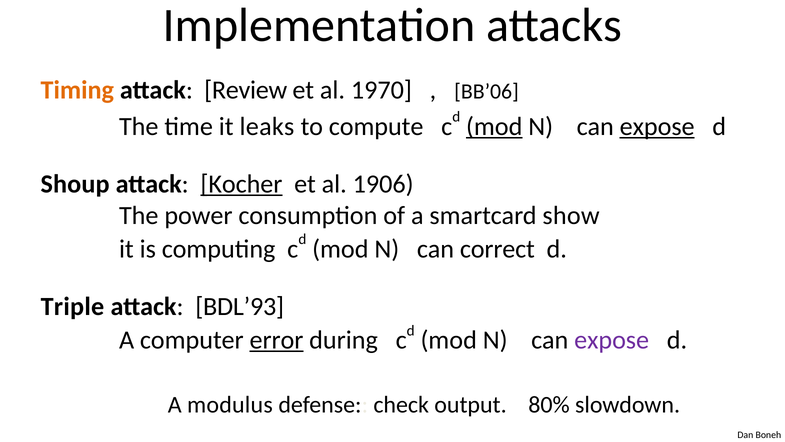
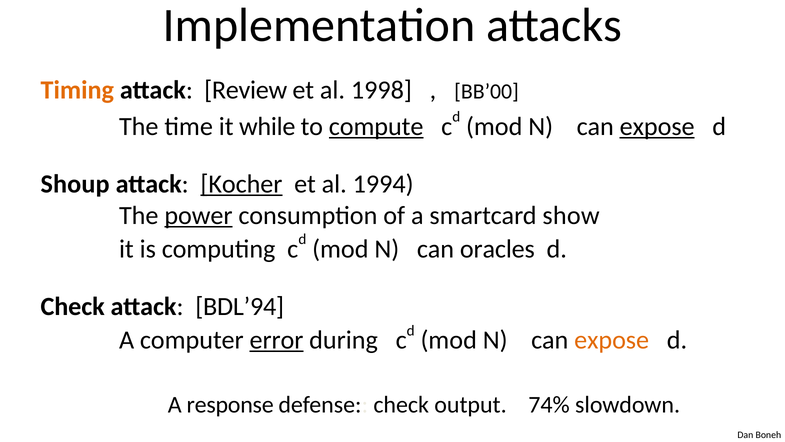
1970: 1970 -> 1998
BB’06: BB’06 -> BB’00
leaks: leaks -> while
compute underline: none -> present
mod at (494, 126) underline: present -> none
1906: 1906 -> 1994
power underline: none -> present
correct: correct -> oracles
Triple at (72, 306): Triple -> Check
BDL’93: BDL’93 -> BDL’94
expose at (612, 340) colour: purple -> orange
modulus: modulus -> response
80%: 80% -> 74%
